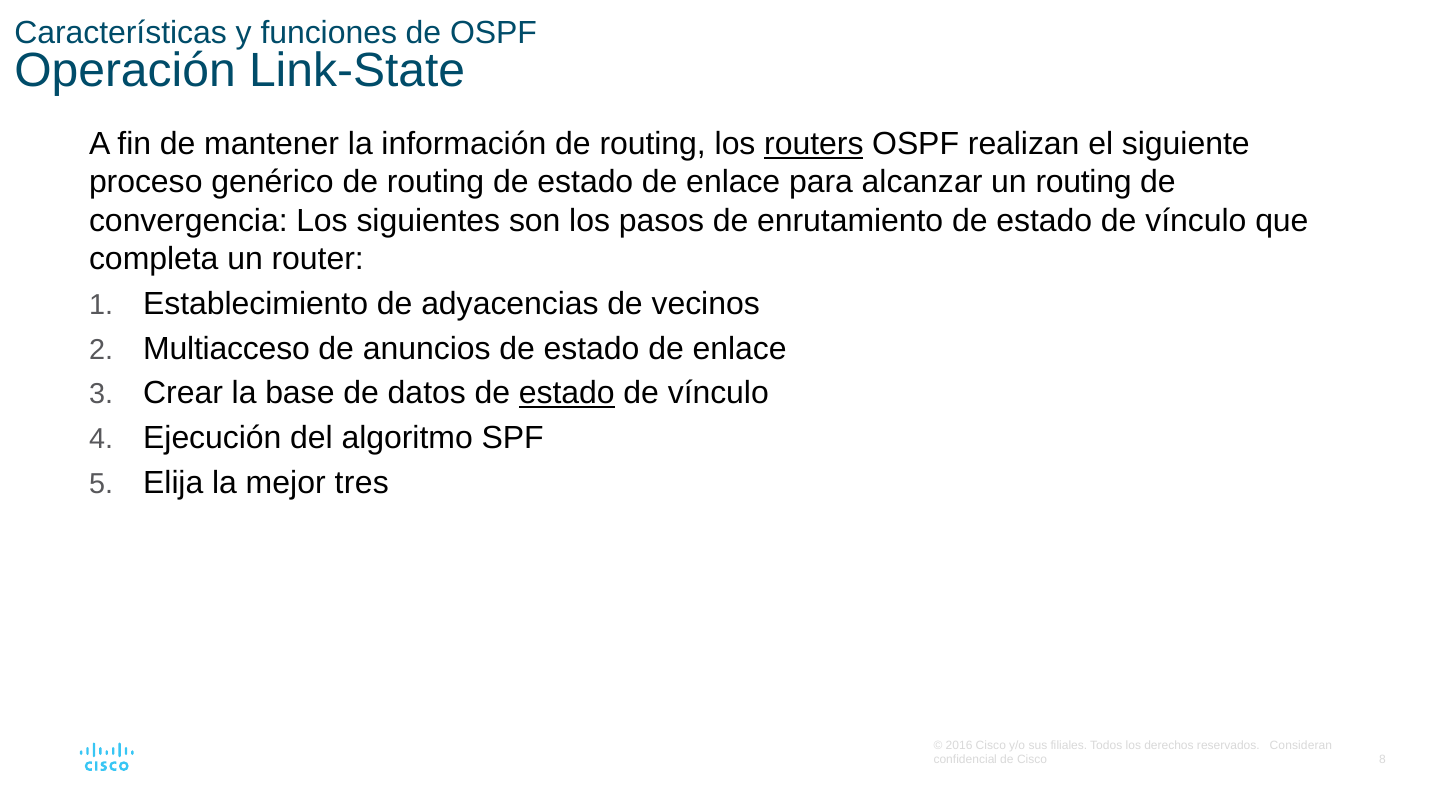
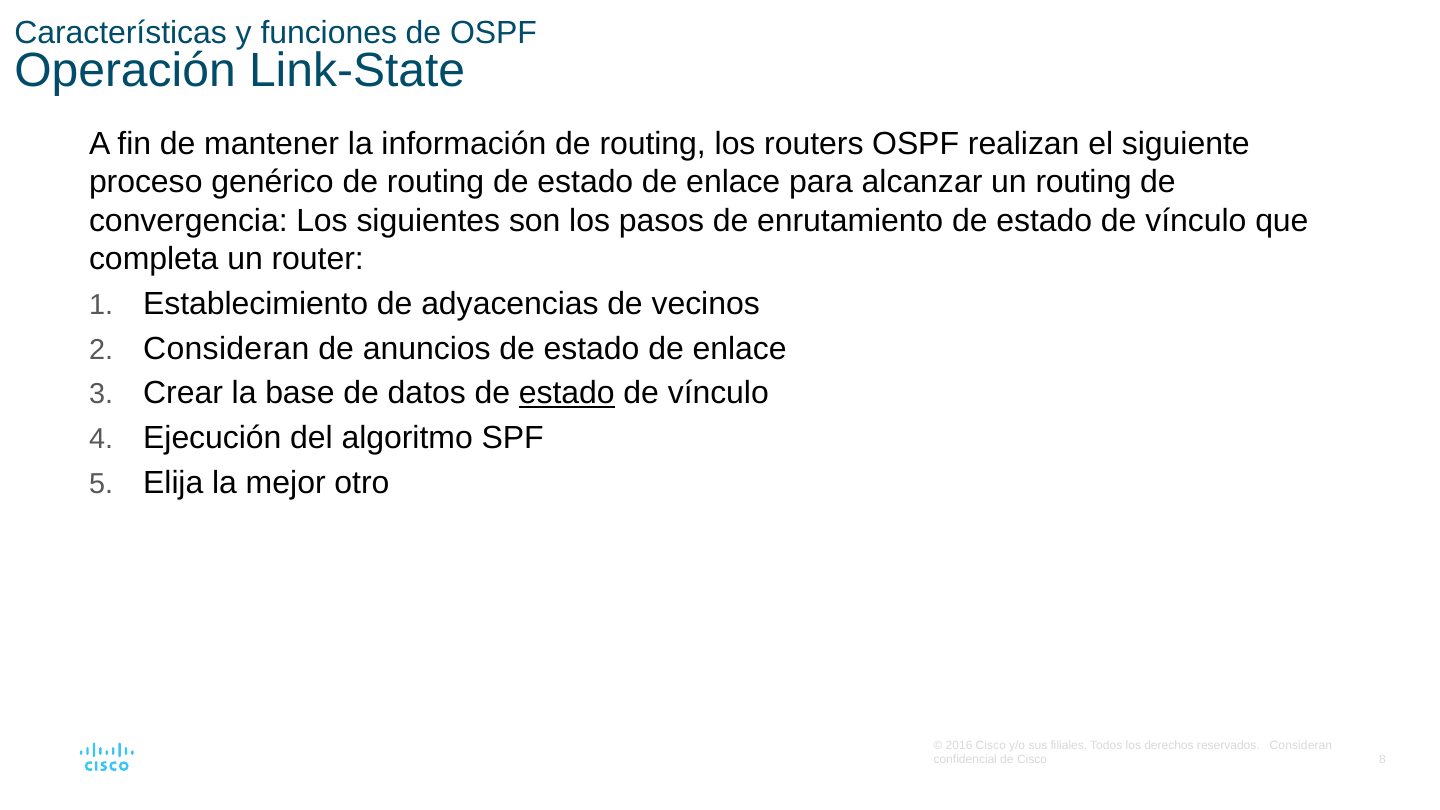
routers underline: present -> none
Multiacceso at (227, 349): Multiacceso -> Consideran
tres: tres -> otro
